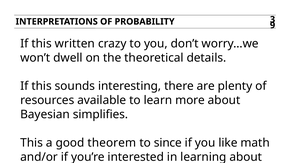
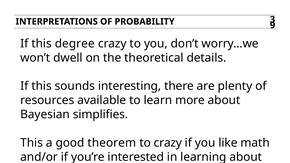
written: written -> degree
to since: since -> crazy
